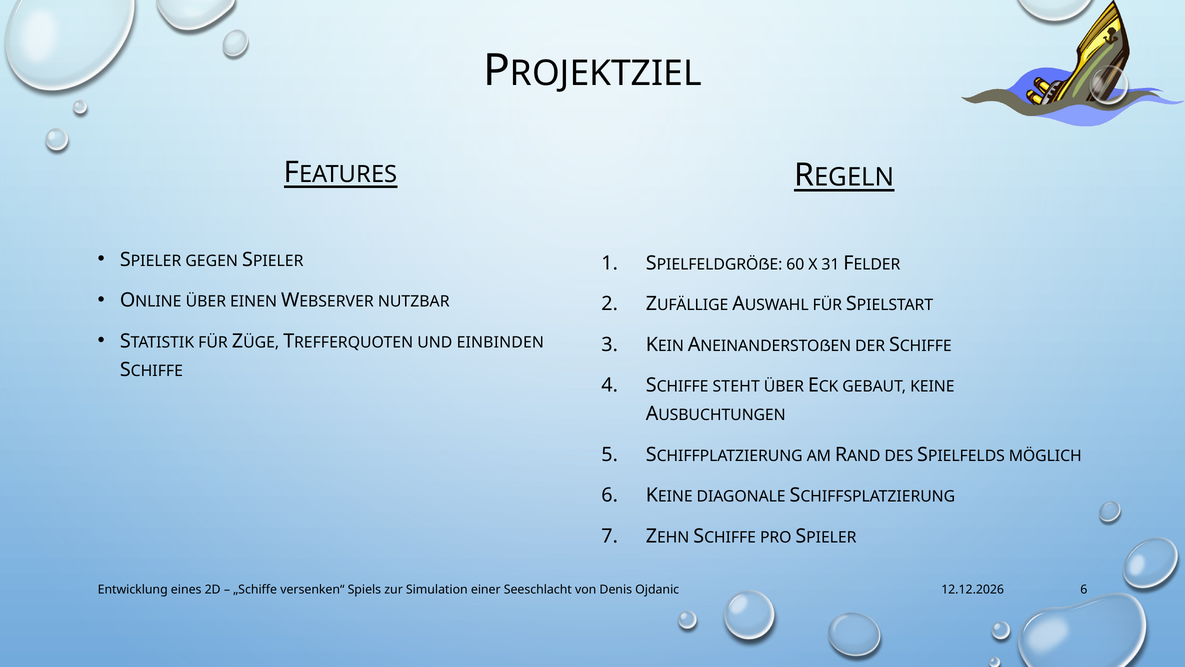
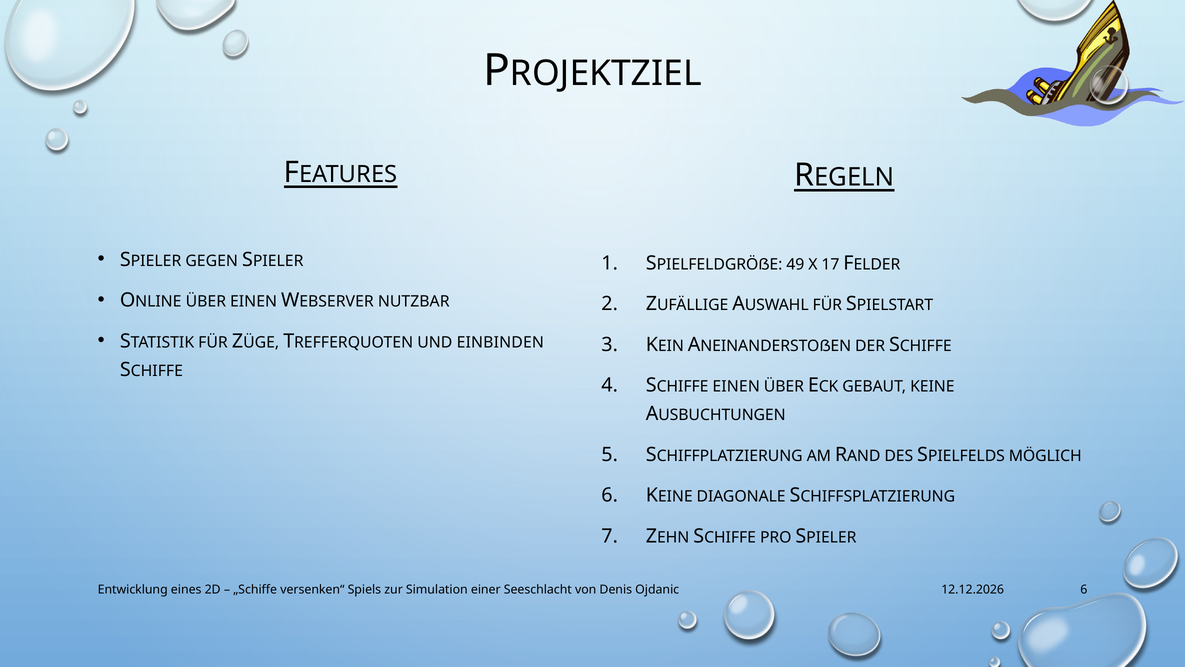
60: 60 -> 49
31: 31 -> 17
SCHIFFE STEHT: STEHT -> EINEN
